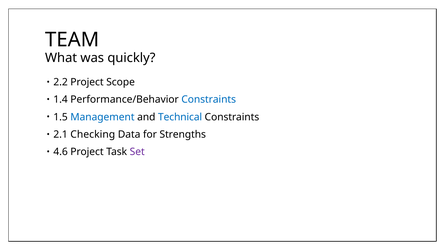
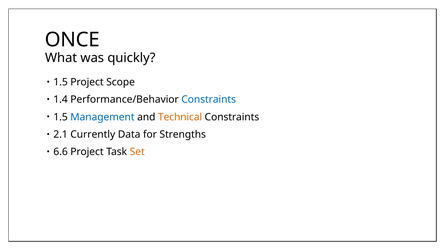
TEAM: TEAM -> ONCE
2.2 at (61, 82): 2.2 -> 1.5
Technical colour: blue -> orange
Checking: Checking -> Currently
4.6: 4.6 -> 6.6
Set colour: purple -> orange
